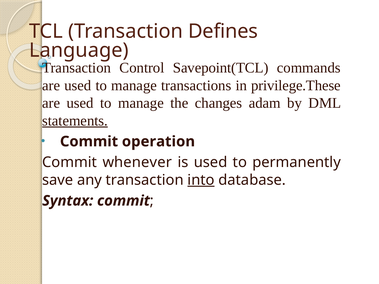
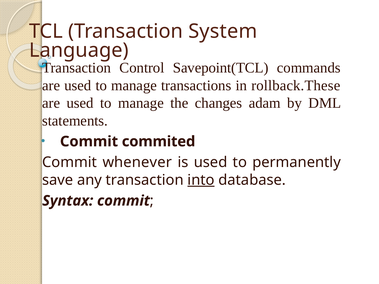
Defines: Defines -> System
privilege.These: privilege.These -> rollback.These
statements underline: present -> none
operation: operation -> commited
